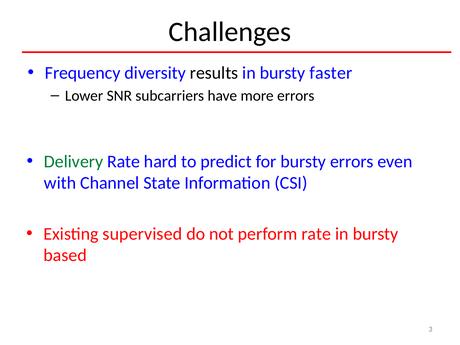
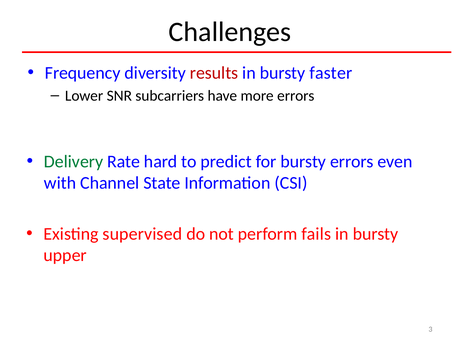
results colour: black -> red
perform rate: rate -> fails
based: based -> upper
